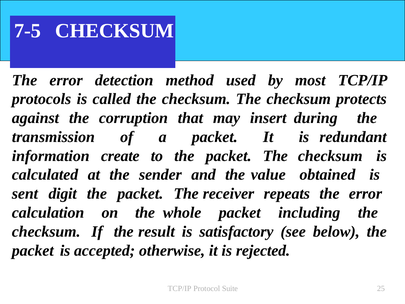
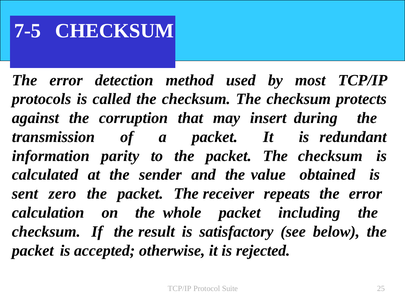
create: create -> parity
digit: digit -> zero
